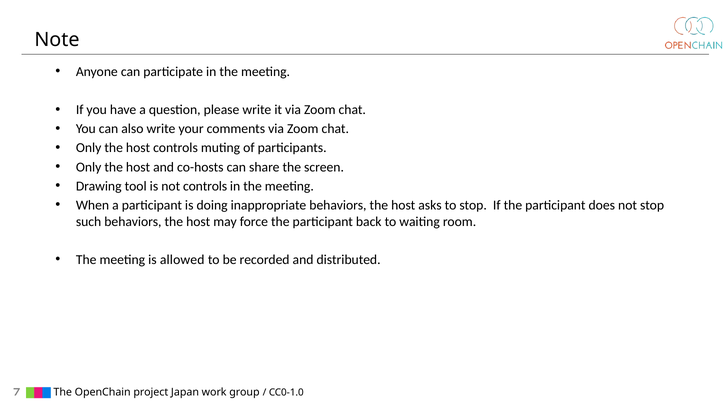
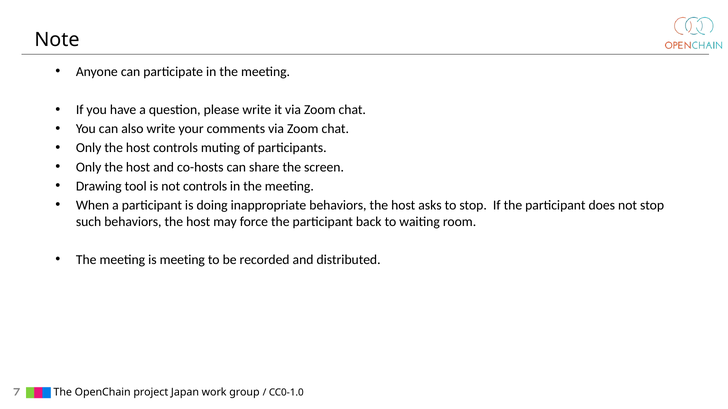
is allowed: allowed -> meeting
